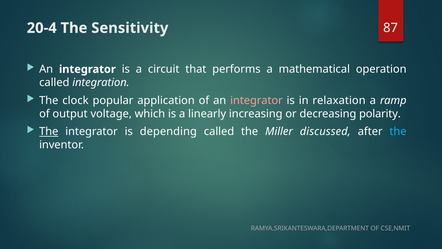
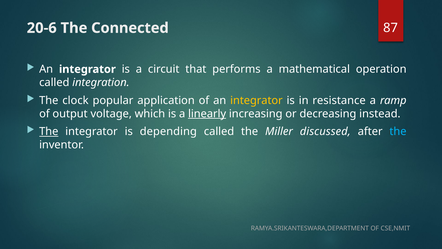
20-4: 20-4 -> 20-6
Sensitivity: Sensitivity -> Connected
integrator at (256, 100) colour: pink -> yellow
relaxation: relaxation -> resistance
linearly underline: none -> present
polarity: polarity -> instead
